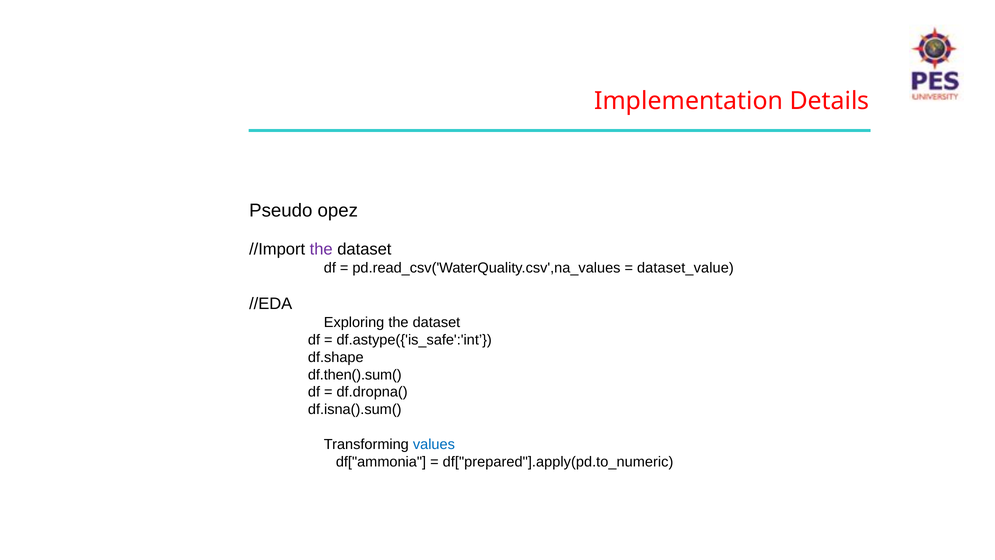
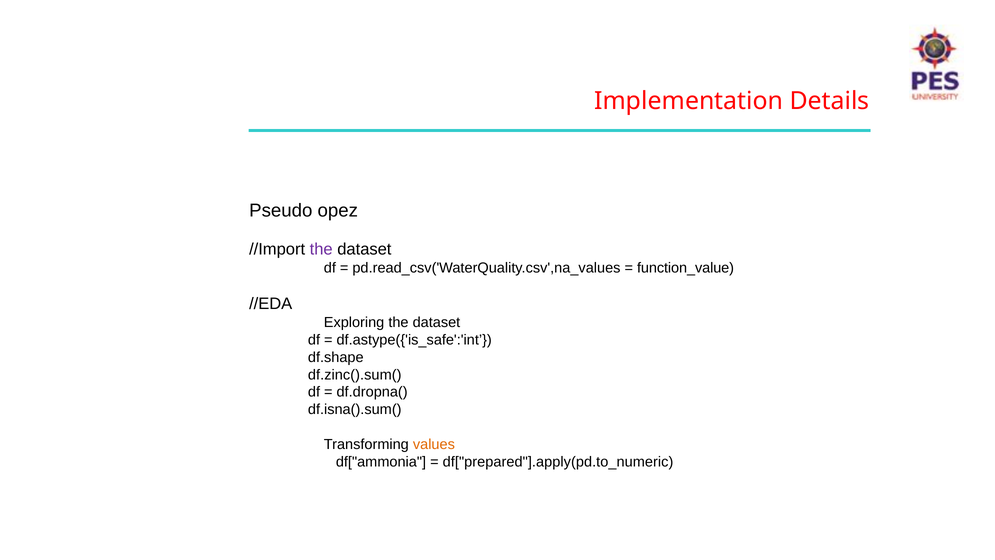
dataset_value: dataset_value -> function_value
df.then().sum(: df.then().sum( -> df.zinc().sum(
values colour: blue -> orange
